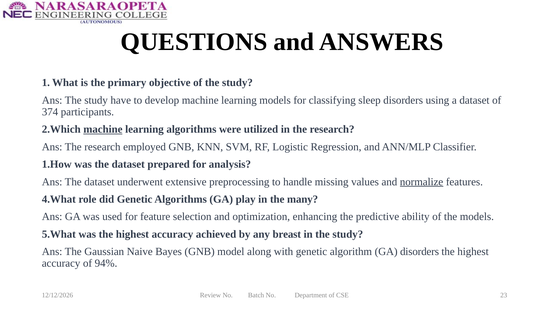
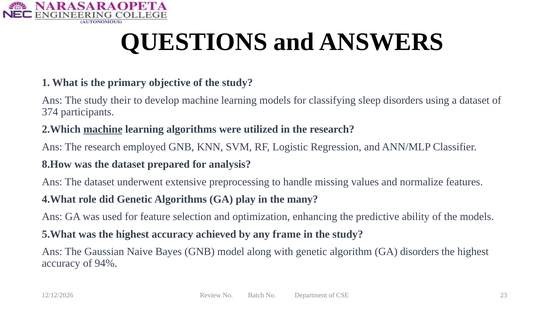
have: have -> their
1.How: 1.How -> 8.How
normalize underline: present -> none
breast: breast -> frame
